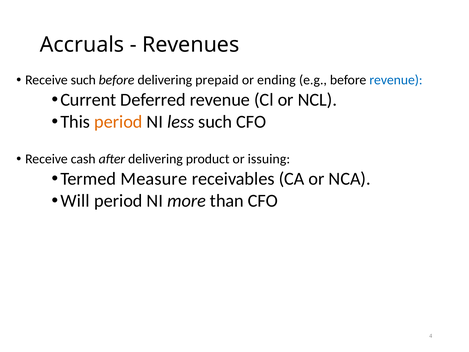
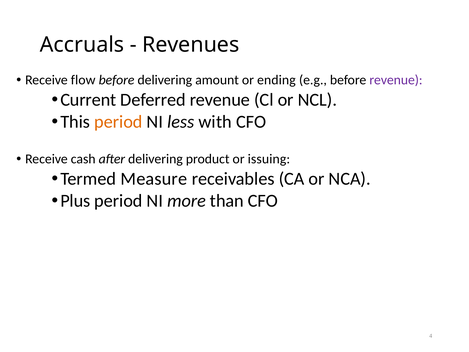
Receive such: such -> flow
prepaid: prepaid -> amount
revenue at (396, 80) colour: blue -> purple
less such: such -> with
Will: Will -> Plus
